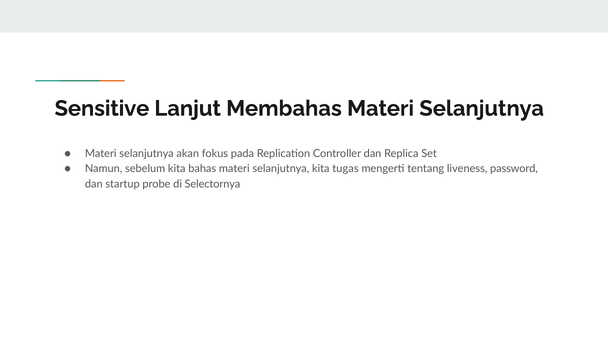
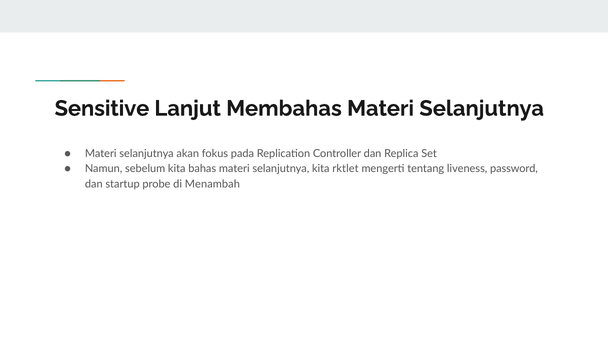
tugas: tugas -> rktlet
Selectornya: Selectornya -> Menambah
